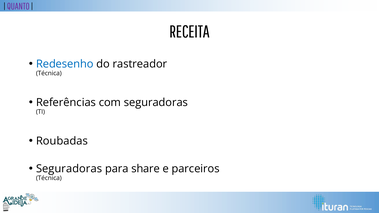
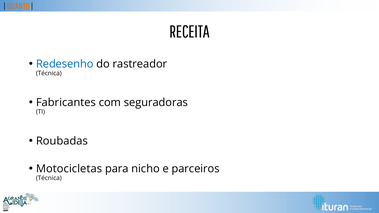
QUANTO colour: purple -> orange
Referências: Referências -> Fabricantes
Seguradoras at (69, 169): Seguradoras -> Motocicletas
share: share -> nicho
